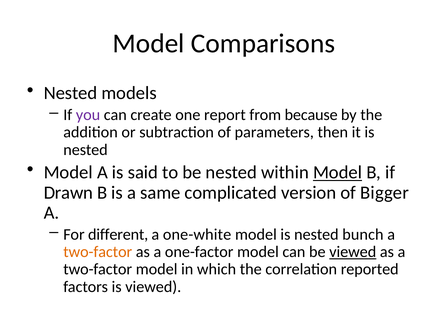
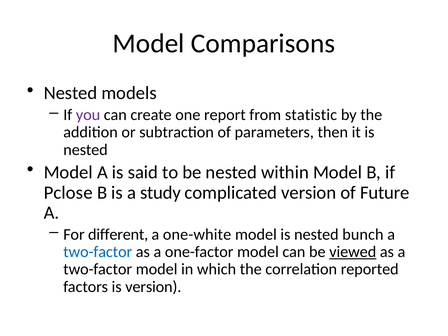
because: because -> statistic
Model at (338, 172) underline: present -> none
Drawn: Drawn -> Pclose
same: same -> study
Bigger: Bigger -> Future
two-factor at (98, 252) colour: orange -> blue
is viewed: viewed -> version
